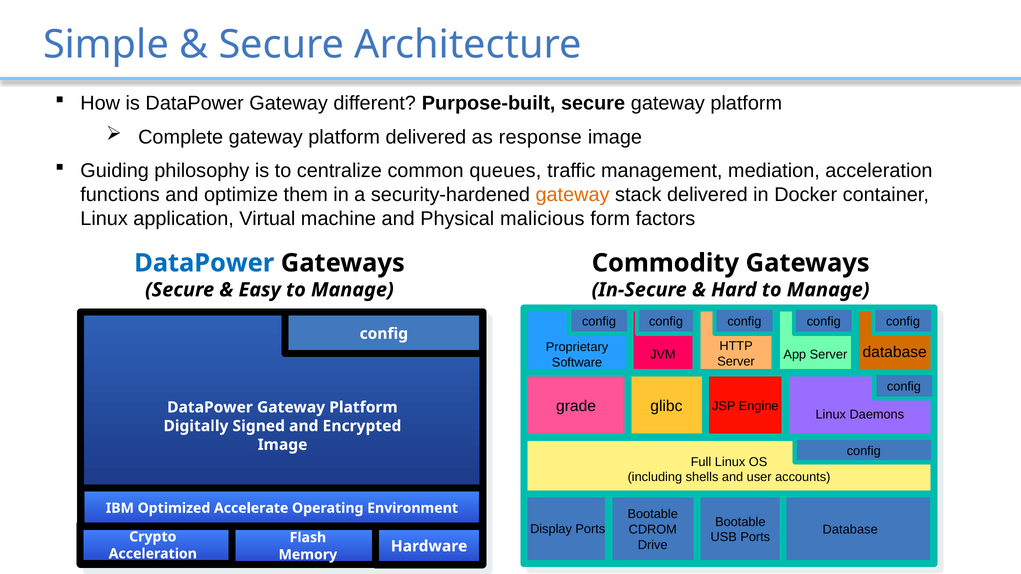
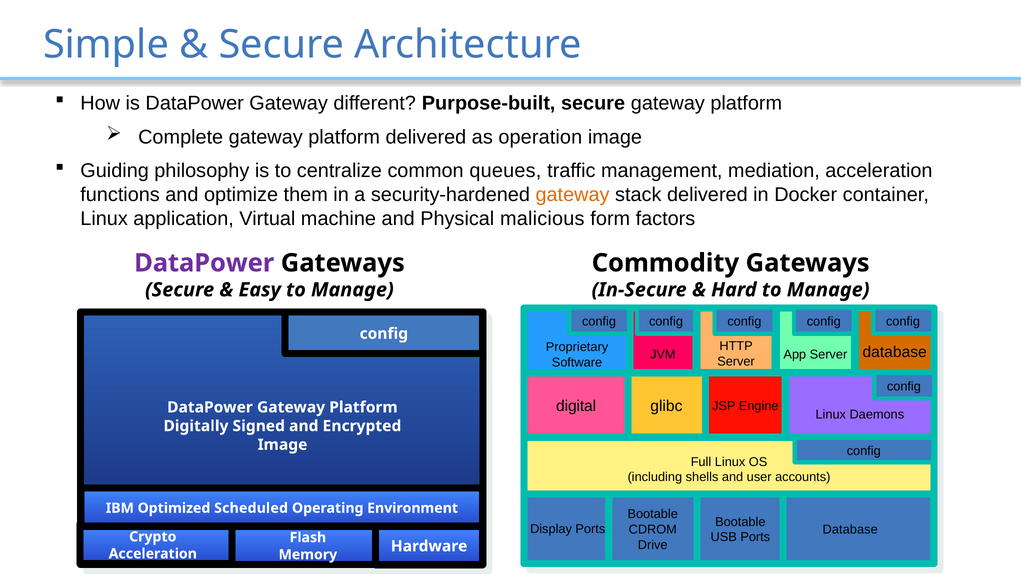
response: response -> operation
DataPower at (204, 263) colour: blue -> purple
grade: grade -> digital
Accelerate: Accelerate -> Scheduled
